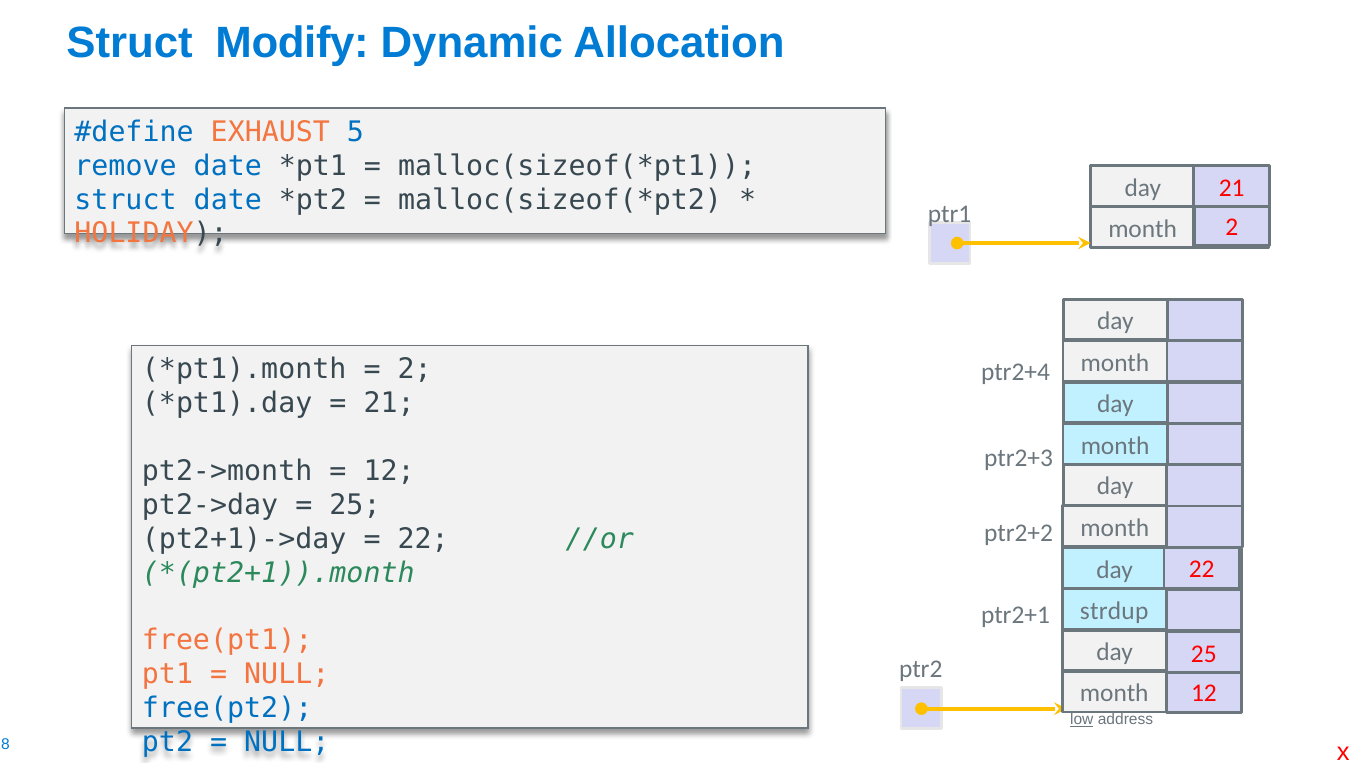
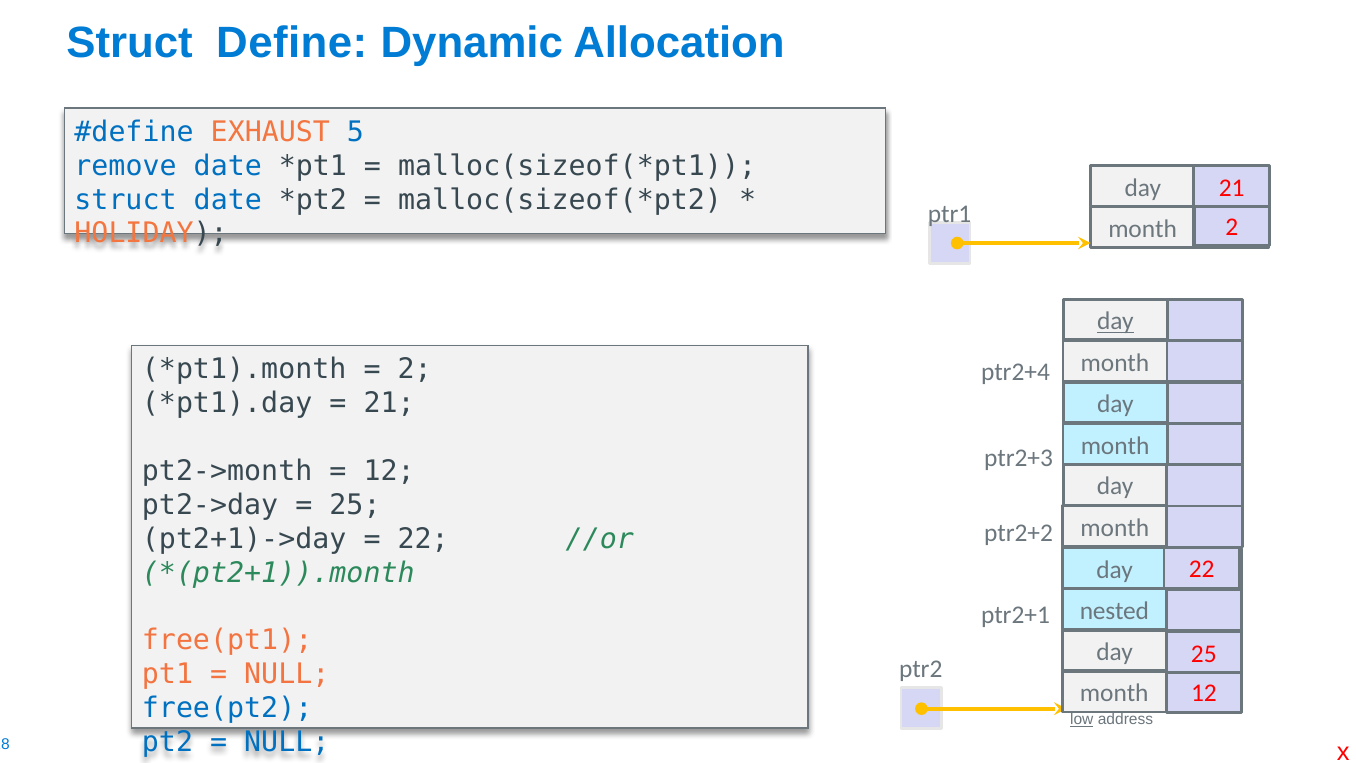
Modify: Modify -> Define
day at (1115, 321) underline: none -> present
strdup: strdup -> nested
